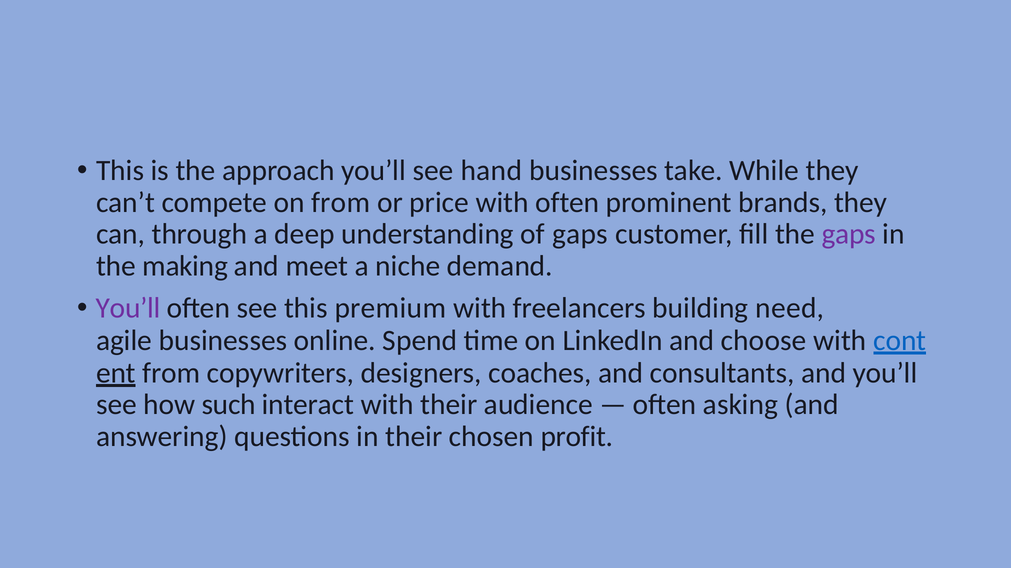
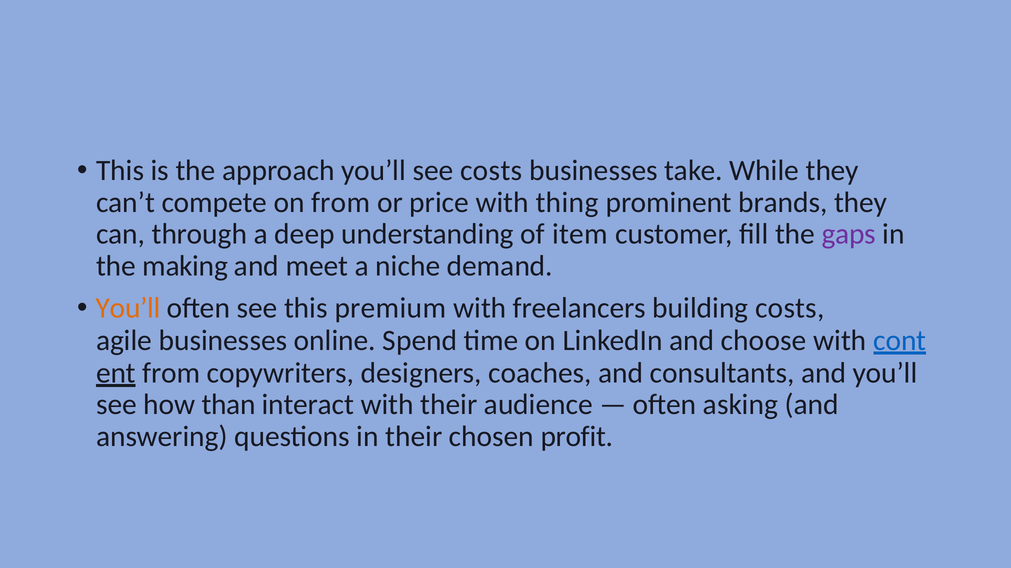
see hand: hand -> costs
with often: often -> thing
of gaps: gaps -> item
You’ll at (128, 309) colour: purple -> orange
building need: need -> costs
such: such -> than
